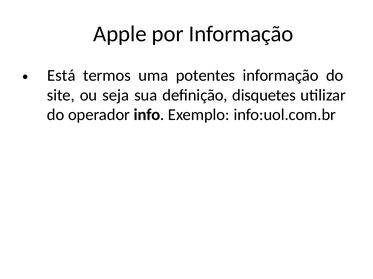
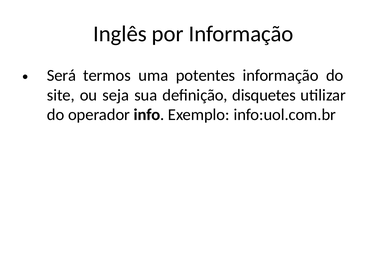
Apple: Apple -> Inglês
Está: Está -> Será
